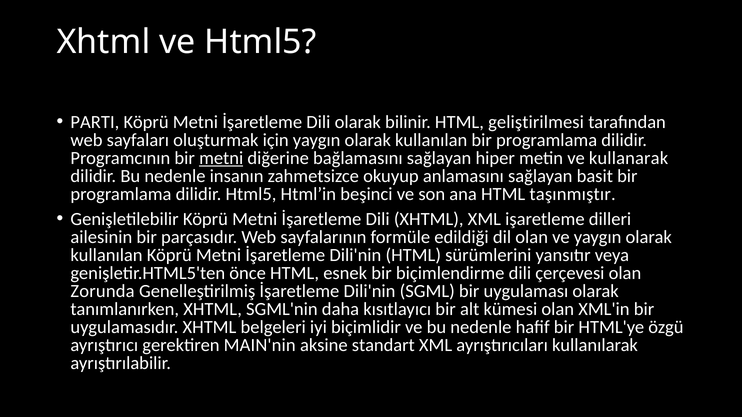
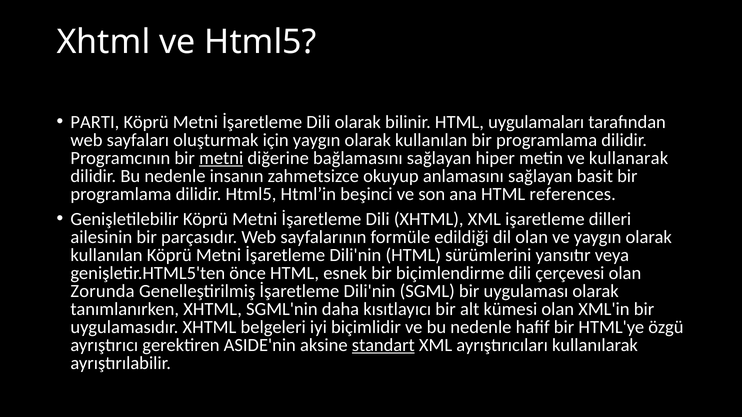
geliştirilmesi: geliştirilmesi -> uygulamaları
taşınmıştır: taşınmıştır -> references
MAIN'nin: MAIN'nin -> ASIDE'nin
standart underline: none -> present
